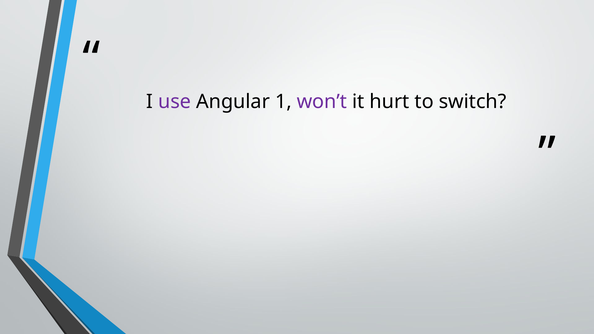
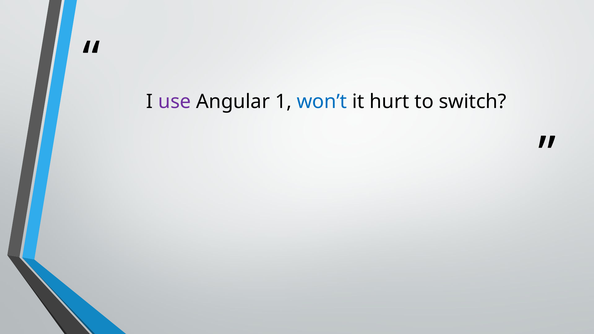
won’t colour: purple -> blue
